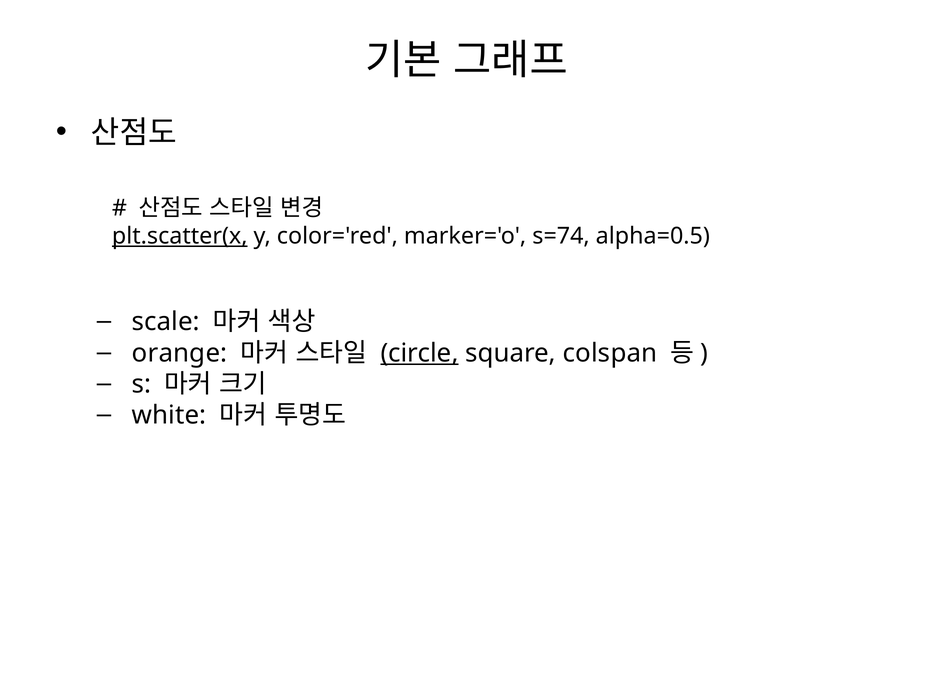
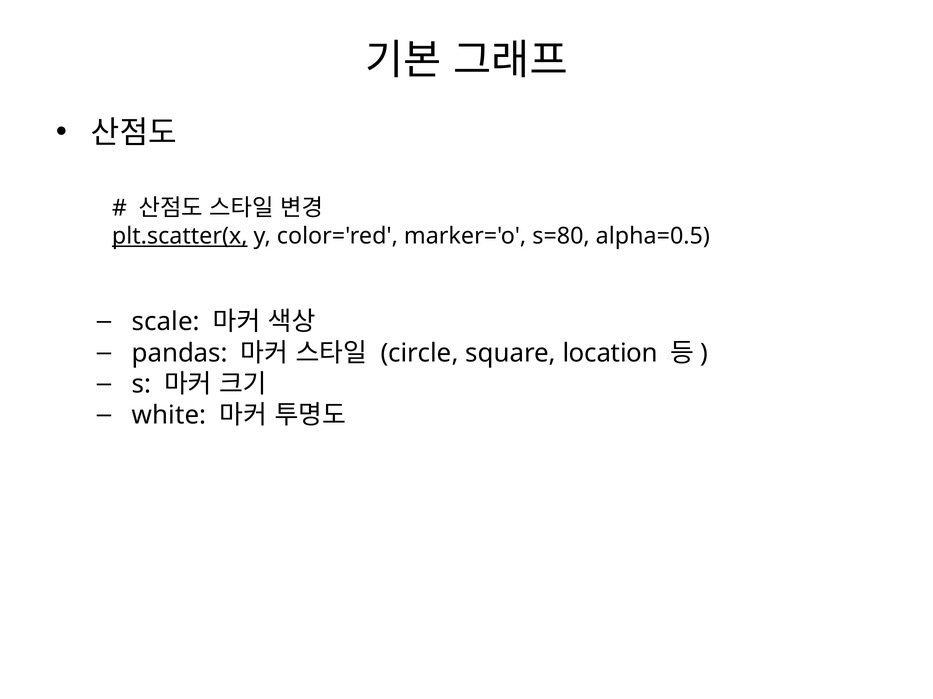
s=74: s=74 -> s=80
orange: orange -> pandas
circle underline: present -> none
colspan: colspan -> location
